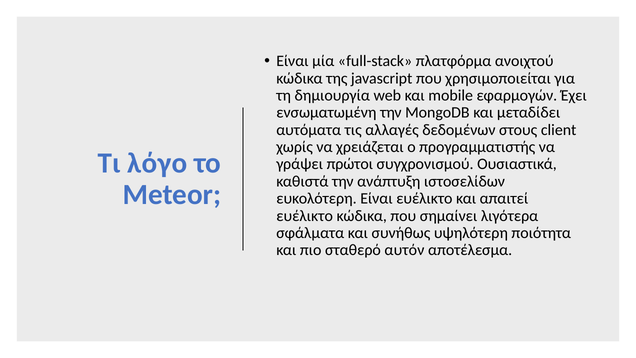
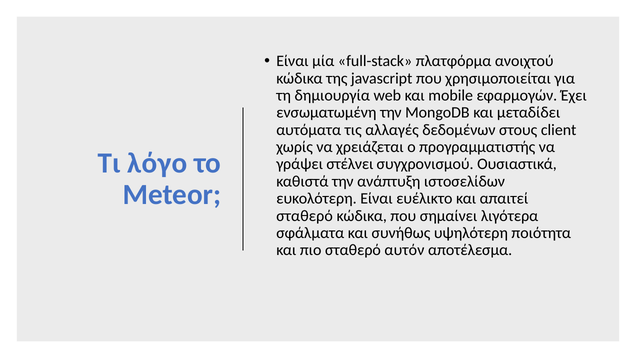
πρώτοι: πρώτοι -> στέλνει
ευέλικτο at (305, 216): ευέλικτο -> σταθερό
